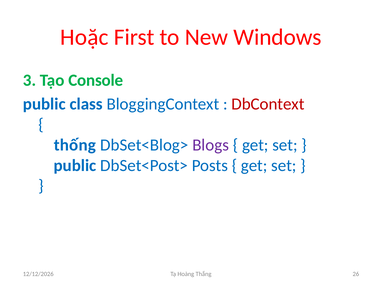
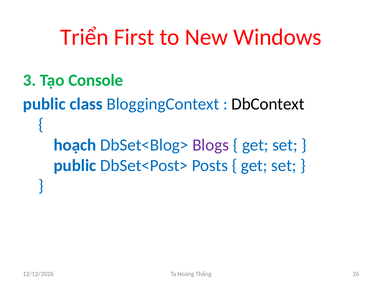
Hoặc: Hoặc -> Triển
DbContext colour: red -> black
thống: thống -> hoạch
